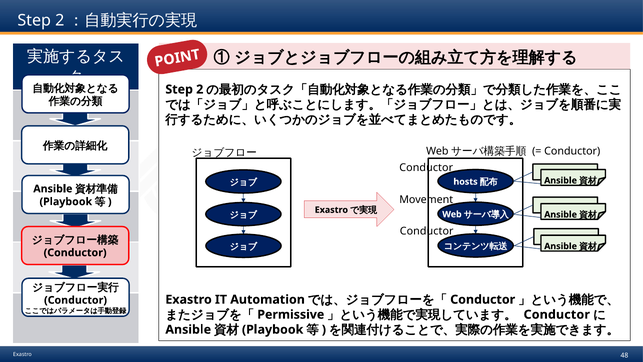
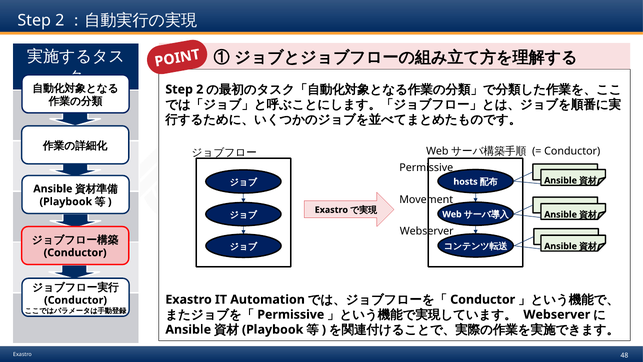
Conductor at (426, 168): Conductor -> Permissive
Conductor at (427, 231): Conductor -> Webserver
Conductor at (557, 314): Conductor -> Webserver
